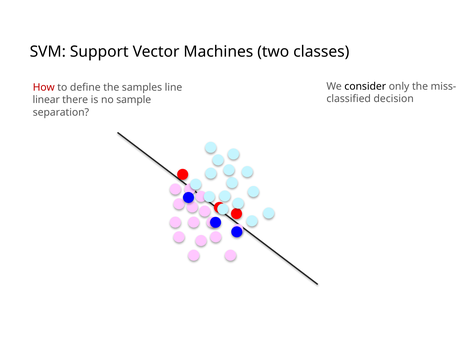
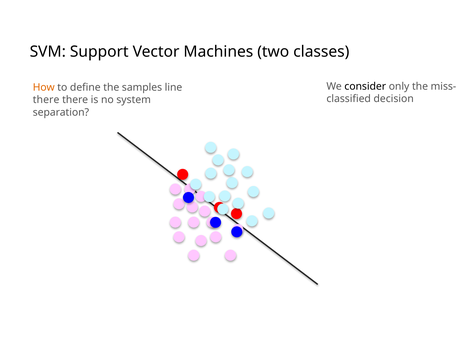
How colour: red -> orange
linear at (46, 100): linear -> there
sample: sample -> system
